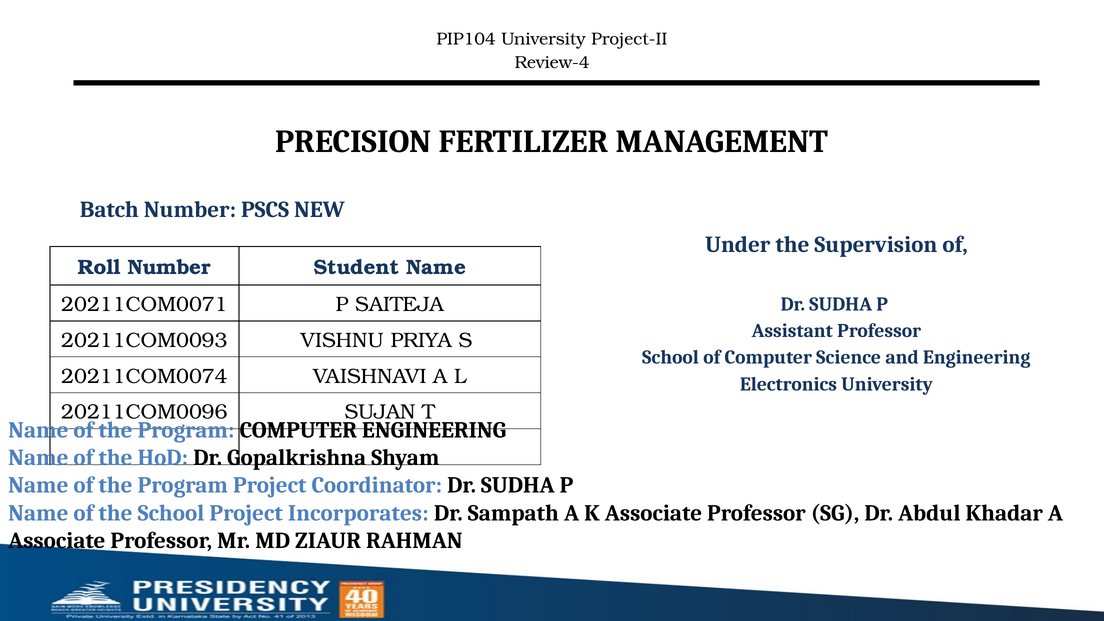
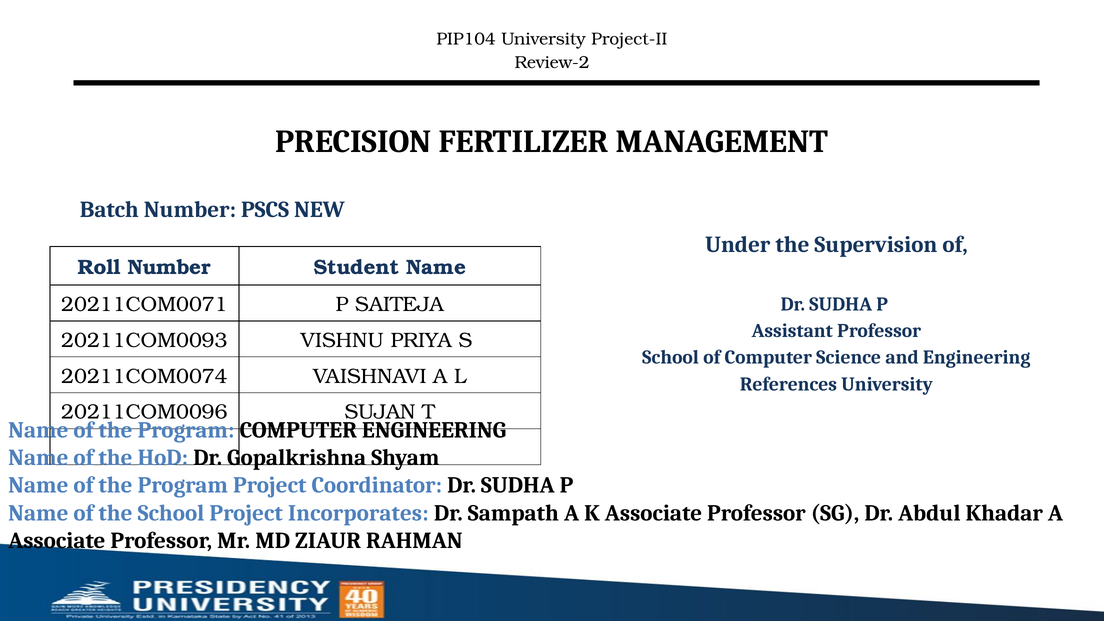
Review-4: Review-4 -> Review-2
Electronics: Electronics -> References
